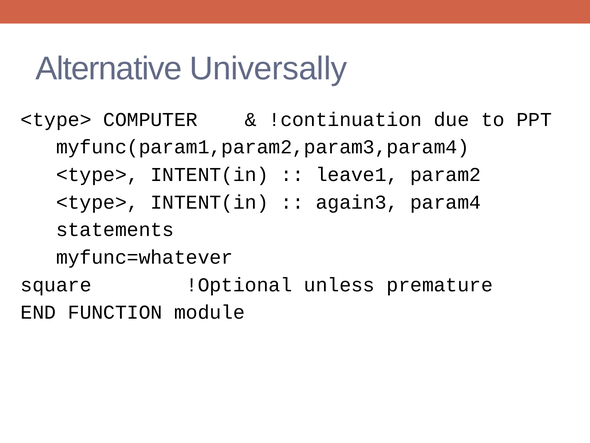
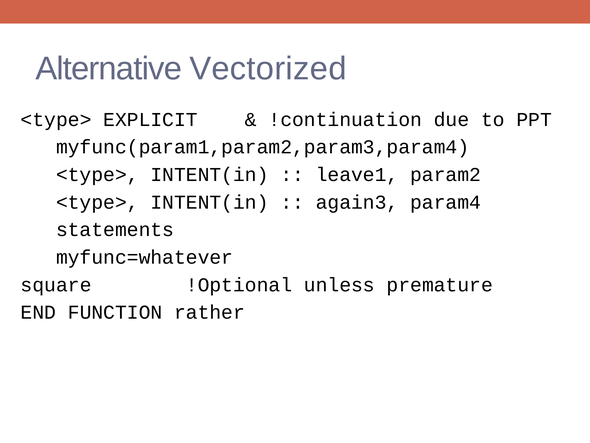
Universally: Universally -> Vectorized
COMPUTER: COMPUTER -> EXPLICIT
module: module -> rather
